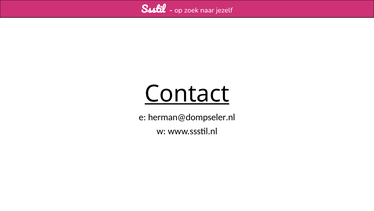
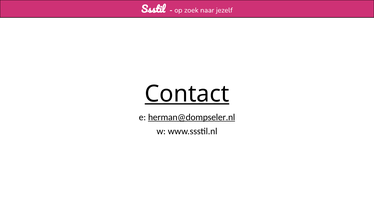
herman@dompseler.nl underline: none -> present
